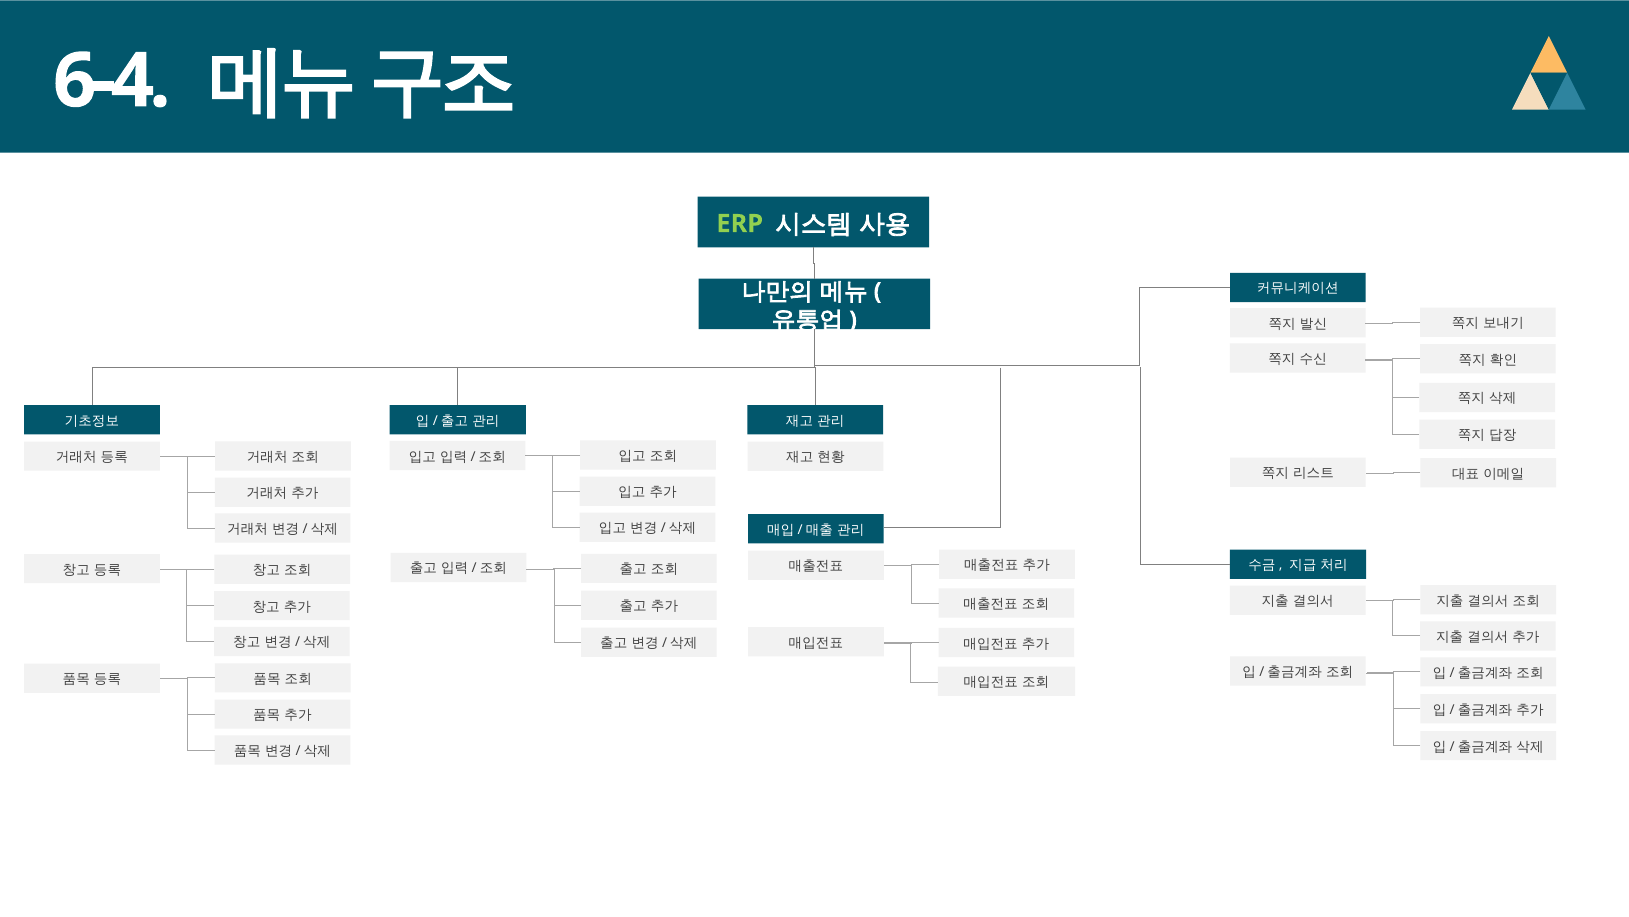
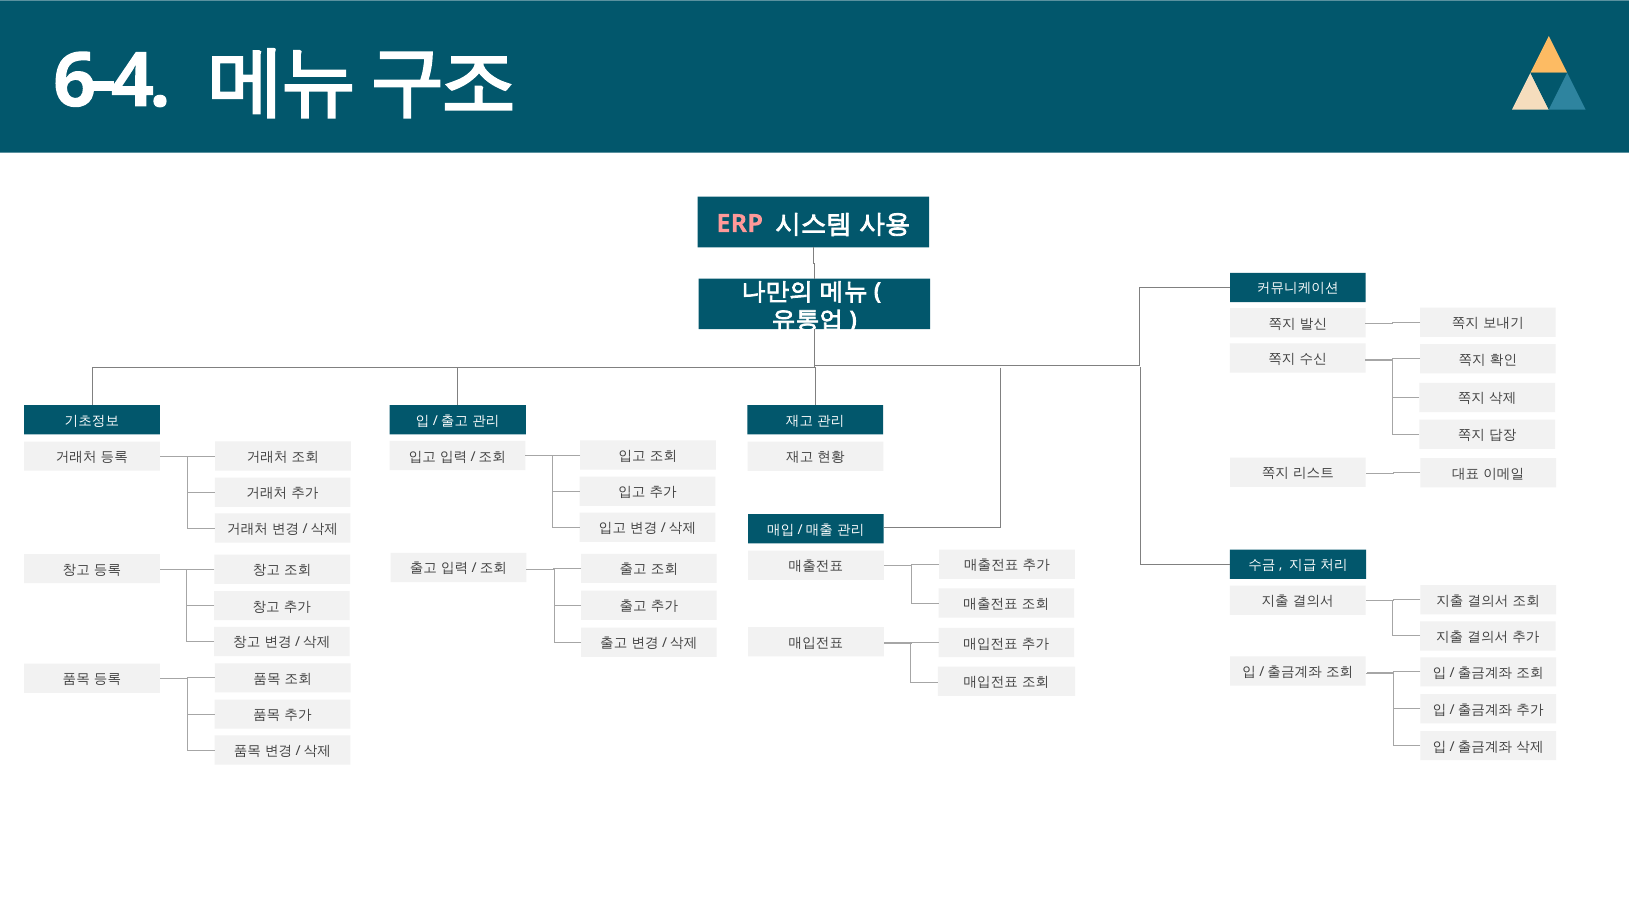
ERP colour: light green -> pink
